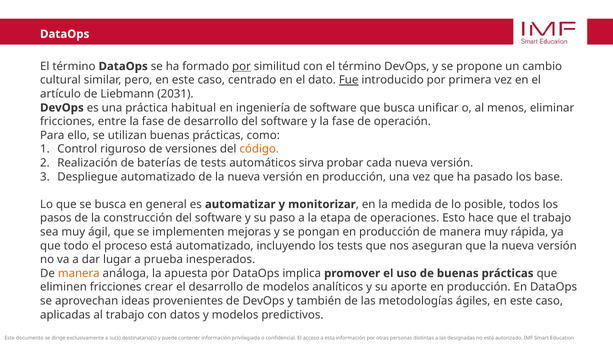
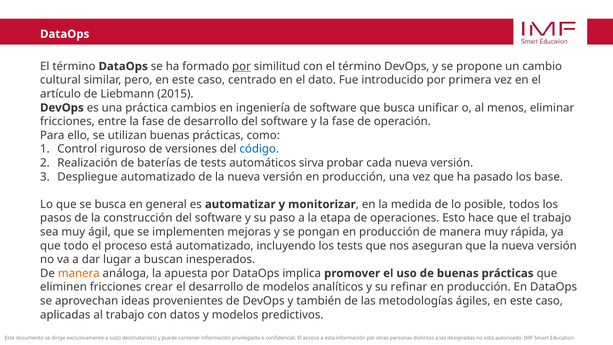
Fue underline: present -> none
2031: 2031 -> 2015
habitual: habitual -> cambios
código colour: orange -> blue
prueba: prueba -> buscan
aporte: aporte -> refinar
